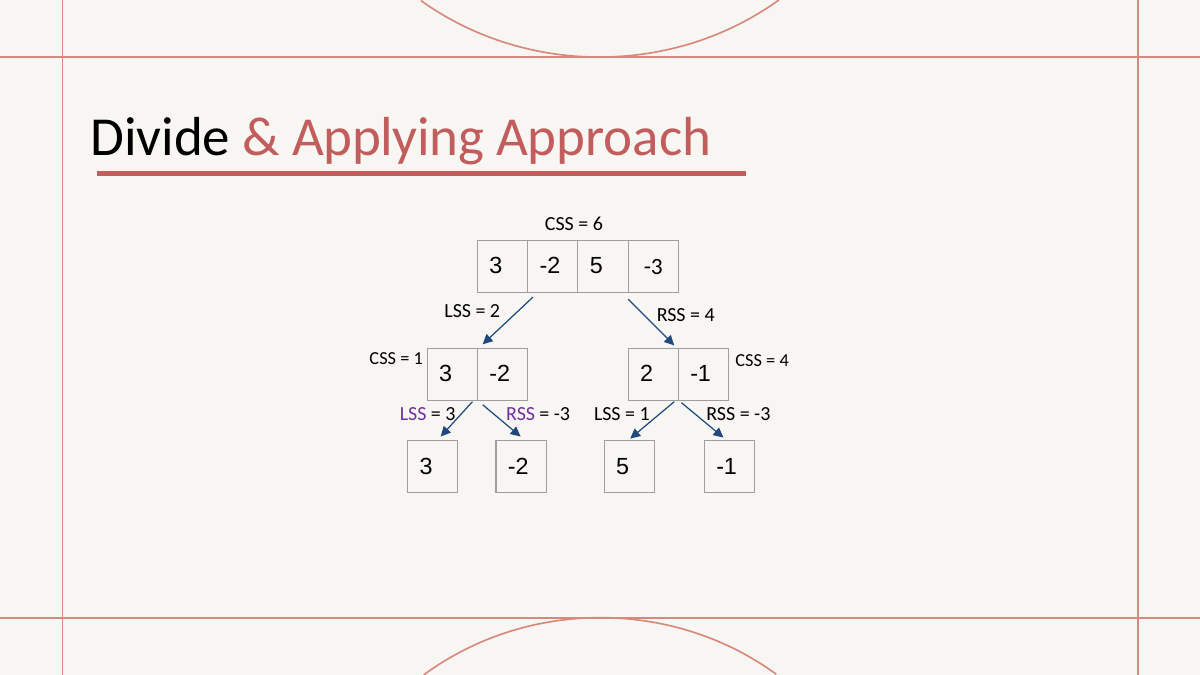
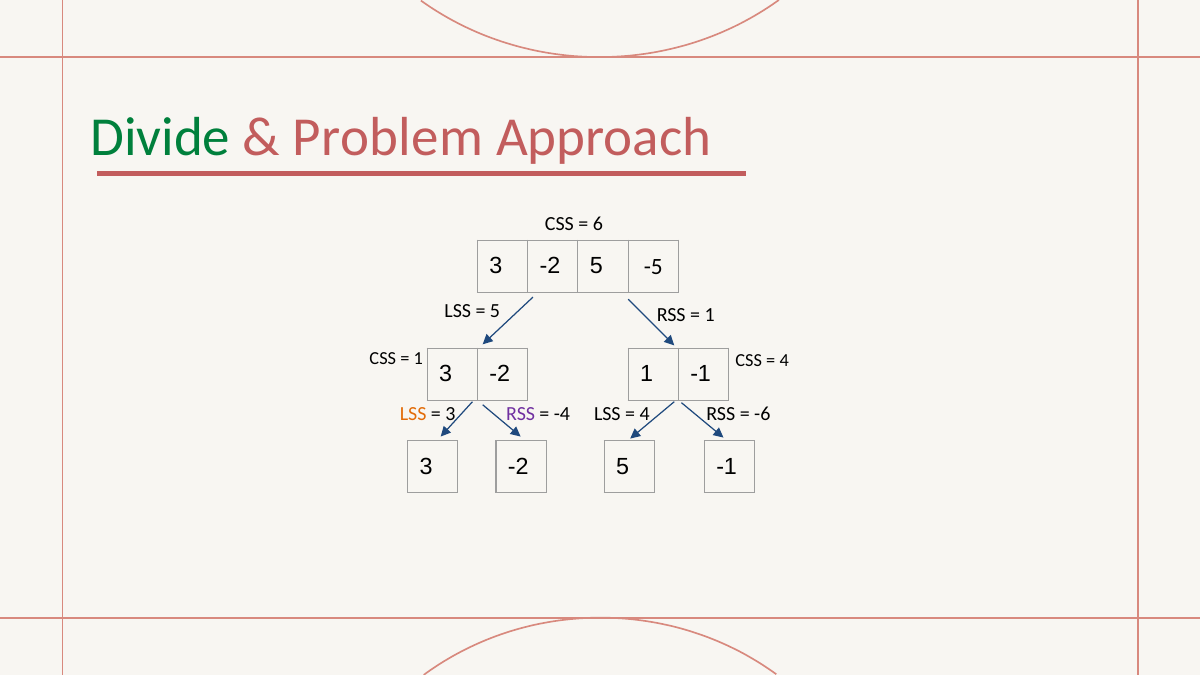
Divide colour: black -> green
Applying: Applying -> Problem
5 -3: -3 -> -5
2 at (495, 311): 2 -> 5
4 at (710, 315): 4 -> 1
-2 2: 2 -> 1
LSS at (413, 413) colour: purple -> orange
-3 at (562, 413): -3 -> -4
1 at (645, 413): 1 -> 4
-3 at (762, 413): -3 -> -6
